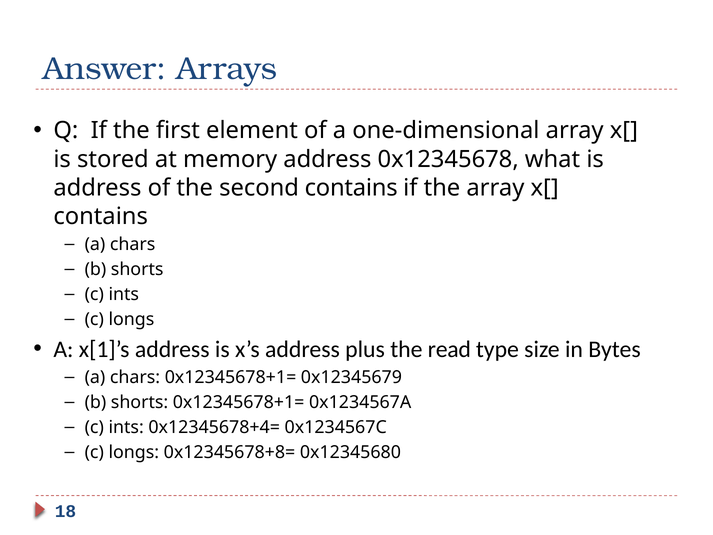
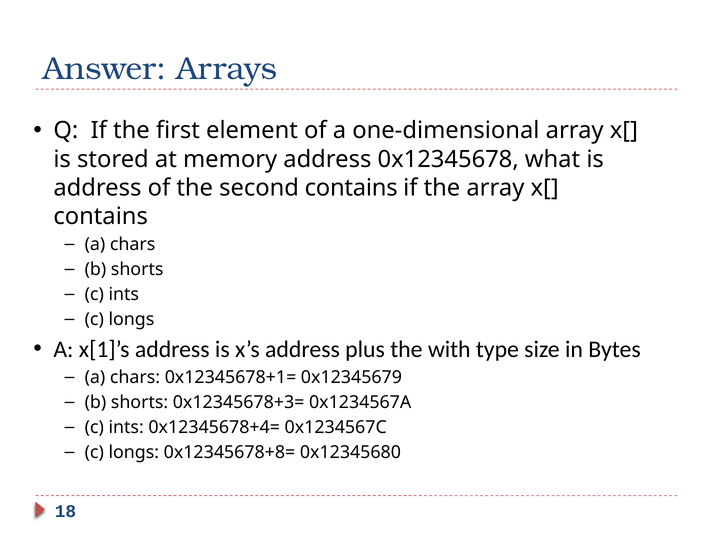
read: read -> with
shorts 0x12345678+1=: 0x12345678+1= -> 0x12345678+3=
